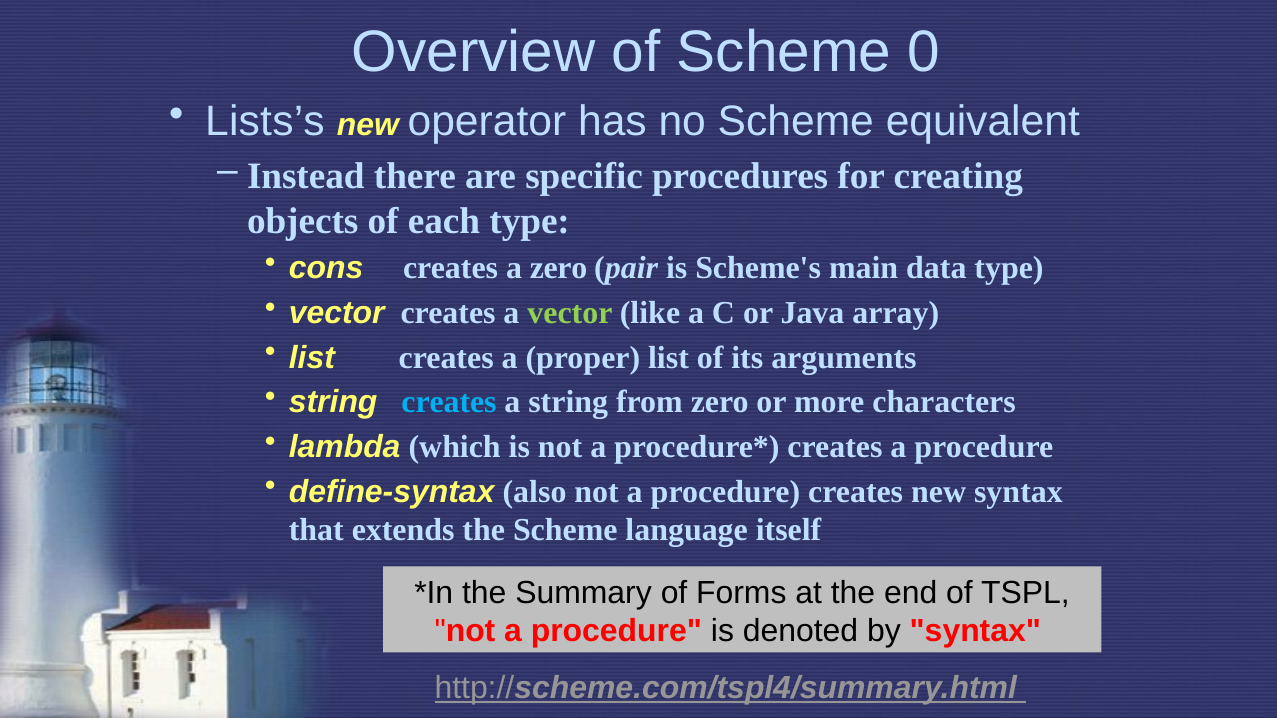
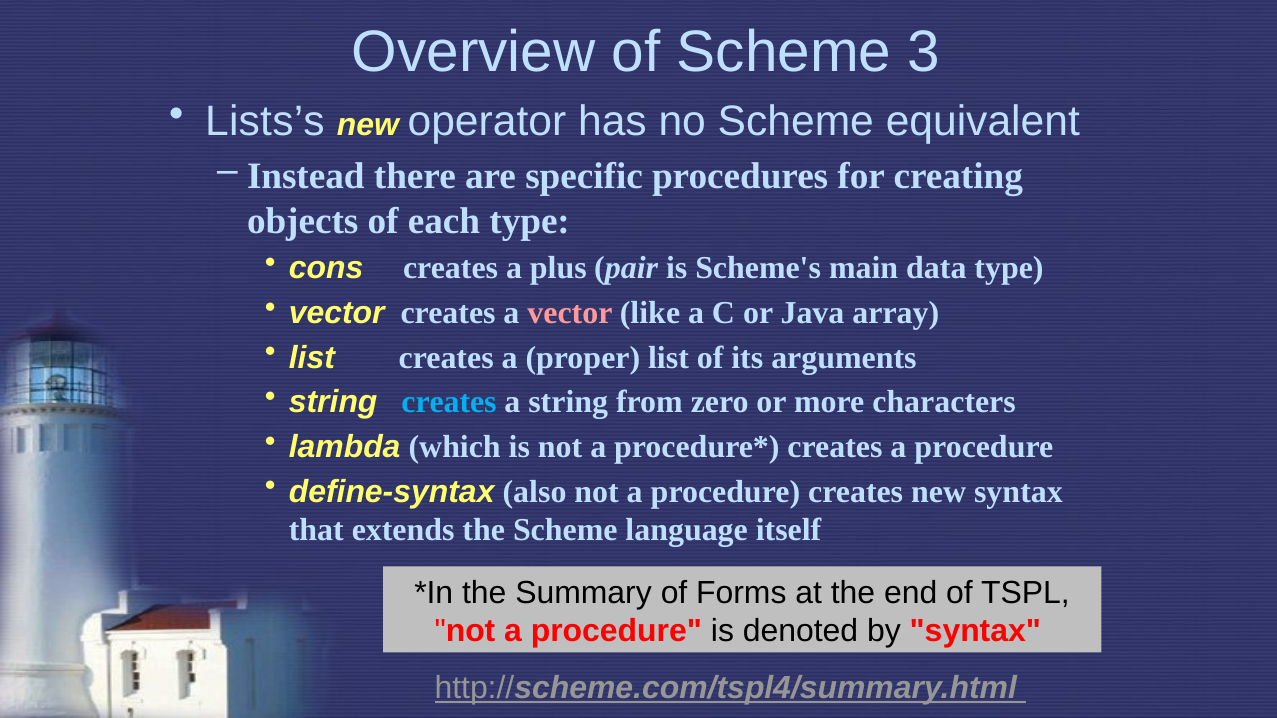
0: 0 -> 3
a zero: zero -> plus
vector at (570, 313) colour: light green -> pink
